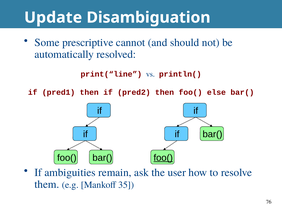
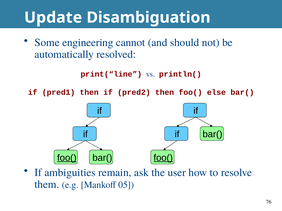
prescriptive: prescriptive -> engineering
foo( at (67, 158) underline: none -> present
35: 35 -> 05
